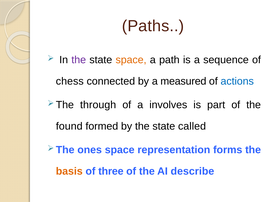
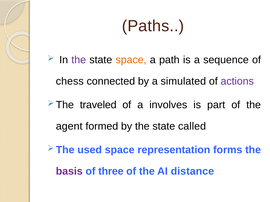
measured: measured -> simulated
actions colour: blue -> purple
through: through -> traveled
found: found -> agent
ones: ones -> used
basis colour: orange -> purple
describe: describe -> distance
